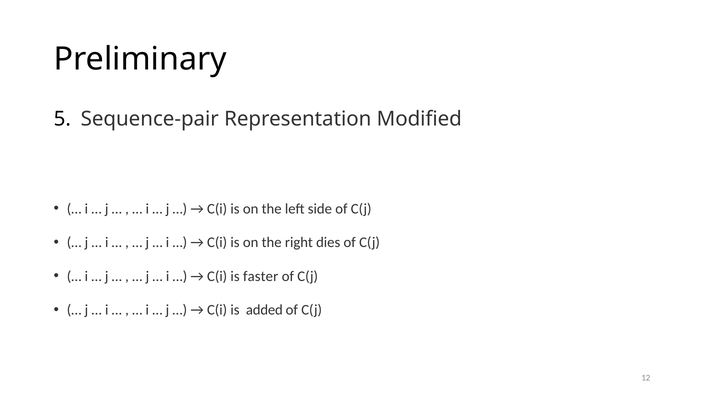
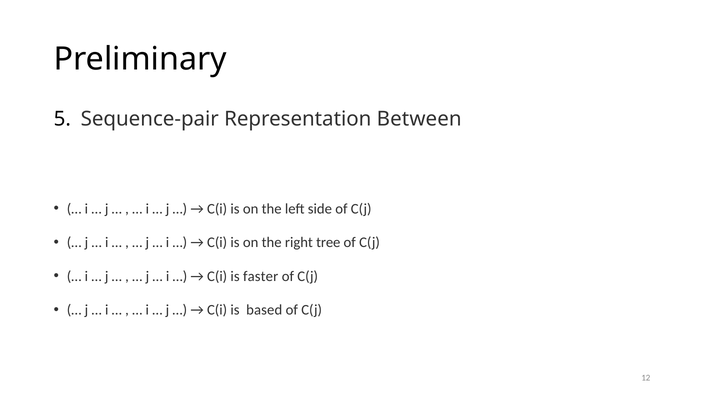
Modified: Modified -> Between
dies: dies -> tree
added: added -> based
